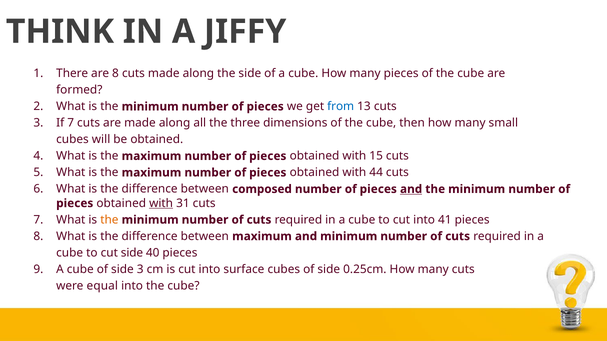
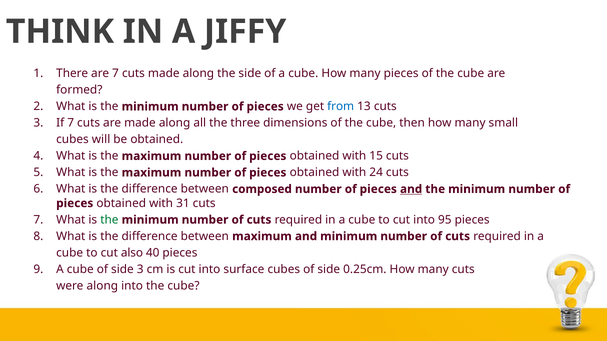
are 8: 8 -> 7
44: 44 -> 24
with at (161, 204) underline: present -> none
the at (109, 220) colour: orange -> green
41: 41 -> 95
cut side: side -> also
were equal: equal -> along
